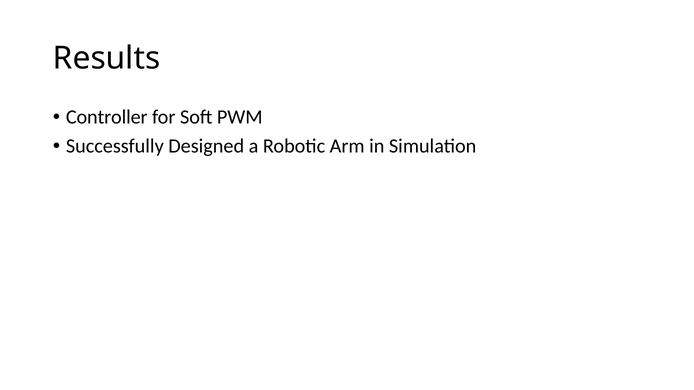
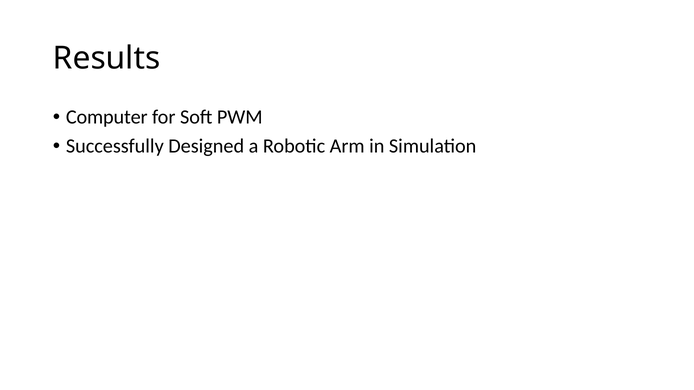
Controller: Controller -> Computer
